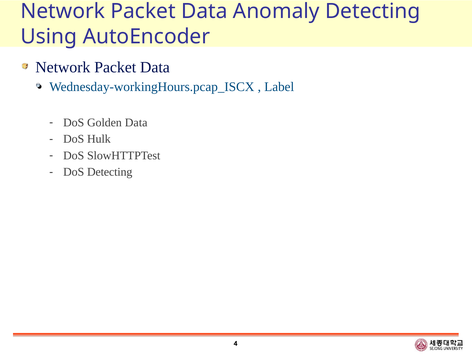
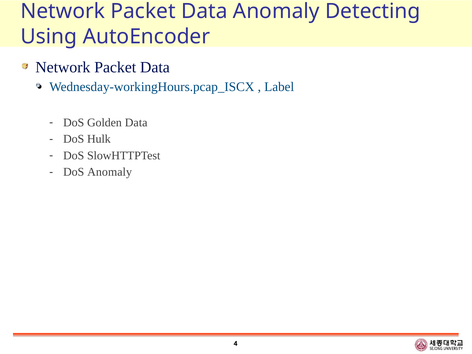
DoS Detecting: Detecting -> Anomaly
